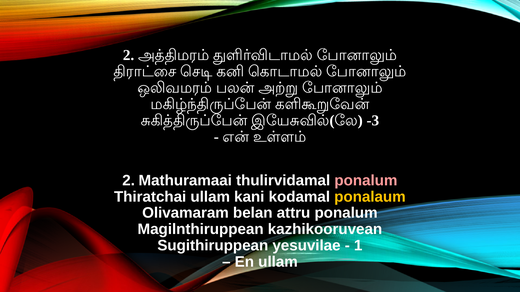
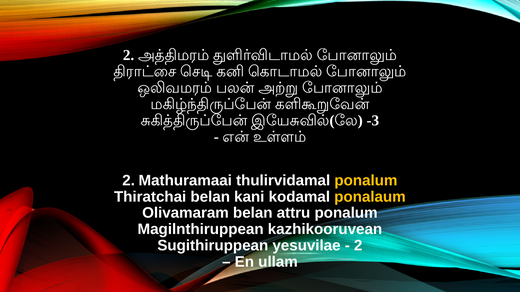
ponalum at (366, 181) colour: pink -> yellow
Thiratchai ullam: ullam -> belan
1 at (358, 246): 1 -> 2
